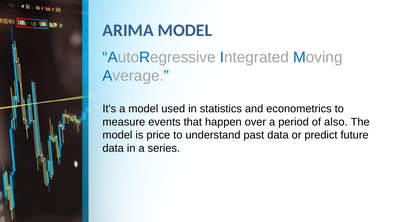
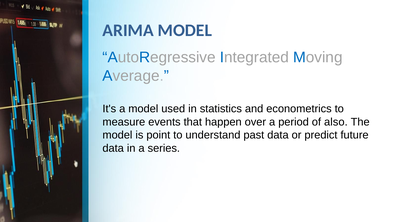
price: price -> point
